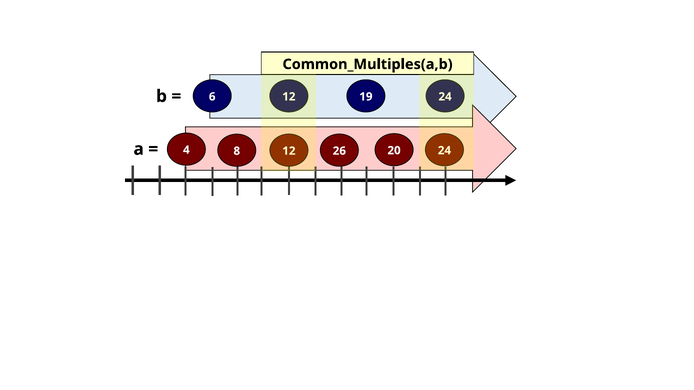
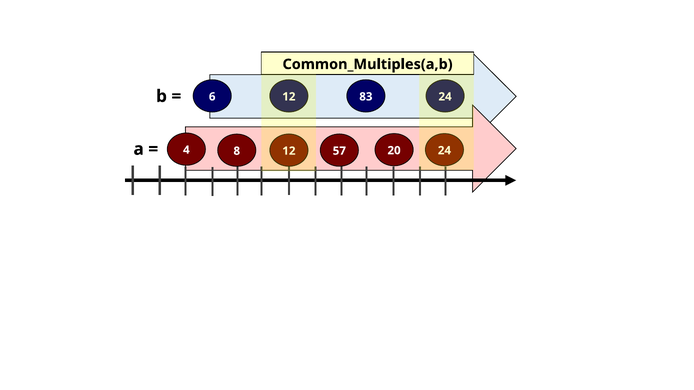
19: 19 -> 83
26: 26 -> 57
